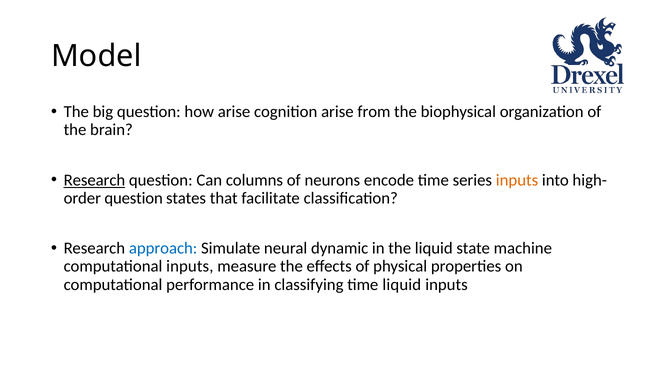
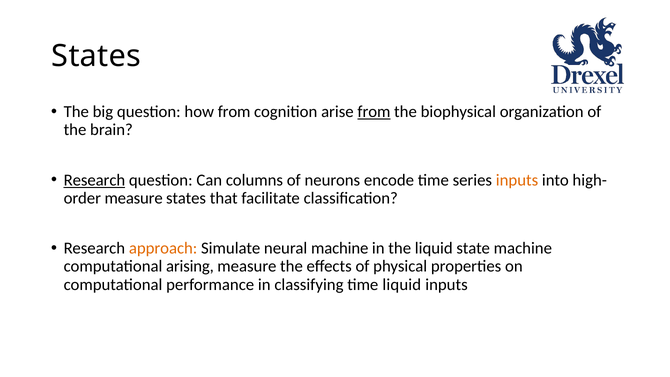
Model at (96, 56): Model -> States
how arise: arise -> from
from at (374, 112) underline: none -> present
question at (134, 198): question -> measure
approach colour: blue -> orange
neural dynamic: dynamic -> machine
computational inputs: inputs -> arising
